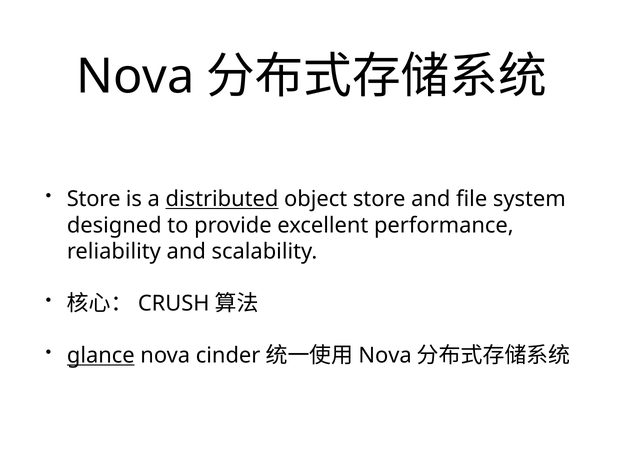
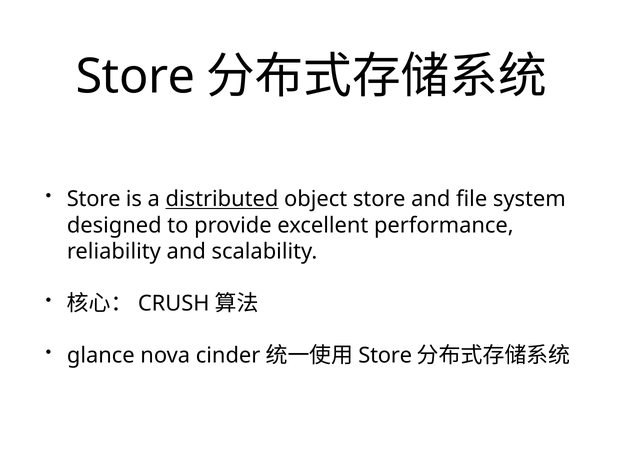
Nova at (135, 76): Nova -> Store
glance underline: present -> none
Nova at (385, 355): Nova -> Store
